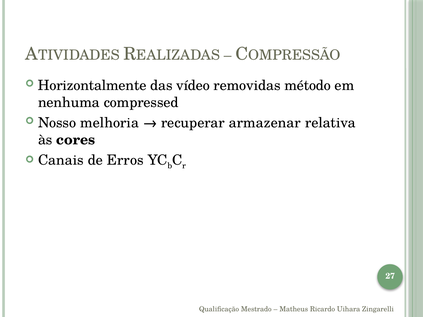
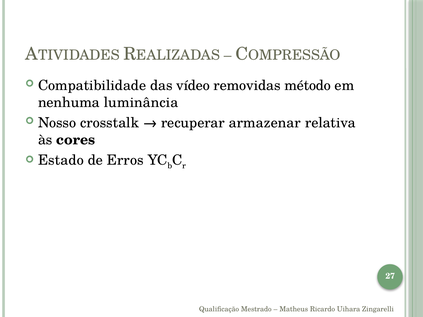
Horizontalmente: Horizontalmente -> Compatibilidade
compressed: compressed -> luminância
melhoria: melhoria -> crosstalk
Canais: Canais -> Estado
